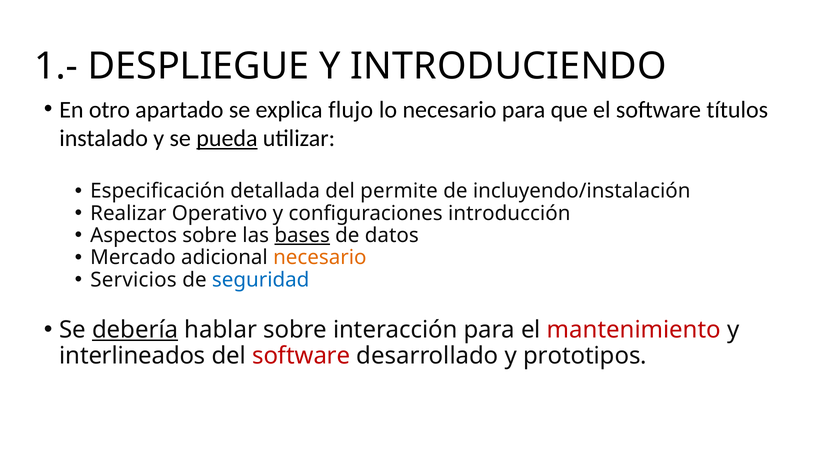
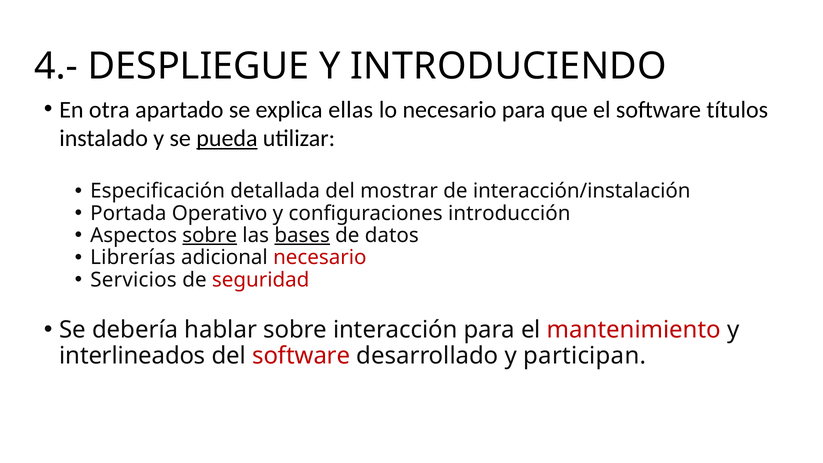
1.-: 1.- -> 4.-
otro: otro -> otra
flujo: flujo -> ellas
permite: permite -> mostrar
incluyendo/instalación: incluyendo/instalación -> interacción/instalación
Realizar: Realizar -> Portada
sobre at (210, 235) underline: none -> present
Mercado: Mercado -> Librerías
necesario at (320, 258) colour: orange -> red
seguridad colour: blue -> red
debería underline: present -> none
prototipos: prototipos -> participan
